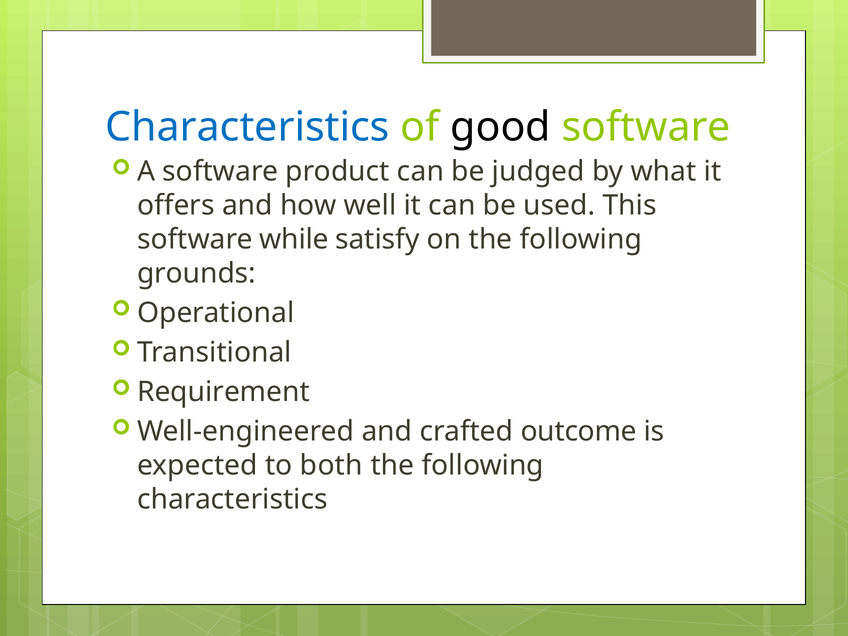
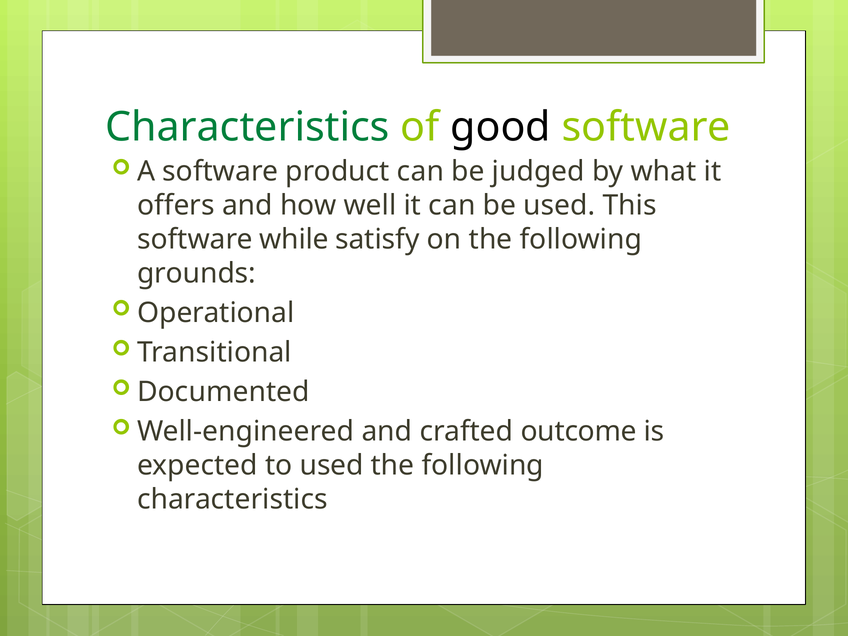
Characteristics at (248, 127) colour: blue -> green
Requirement: Requirement -> Documented
to both: both -> used
